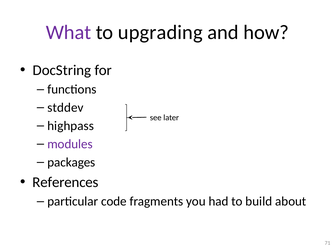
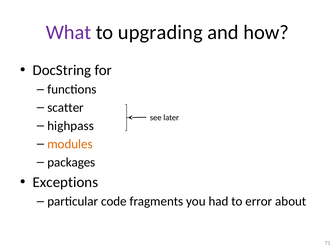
stddev: stddev -> scatter
modules colour: purple -> orange
References: References -> Exceptions
build: build -> error
